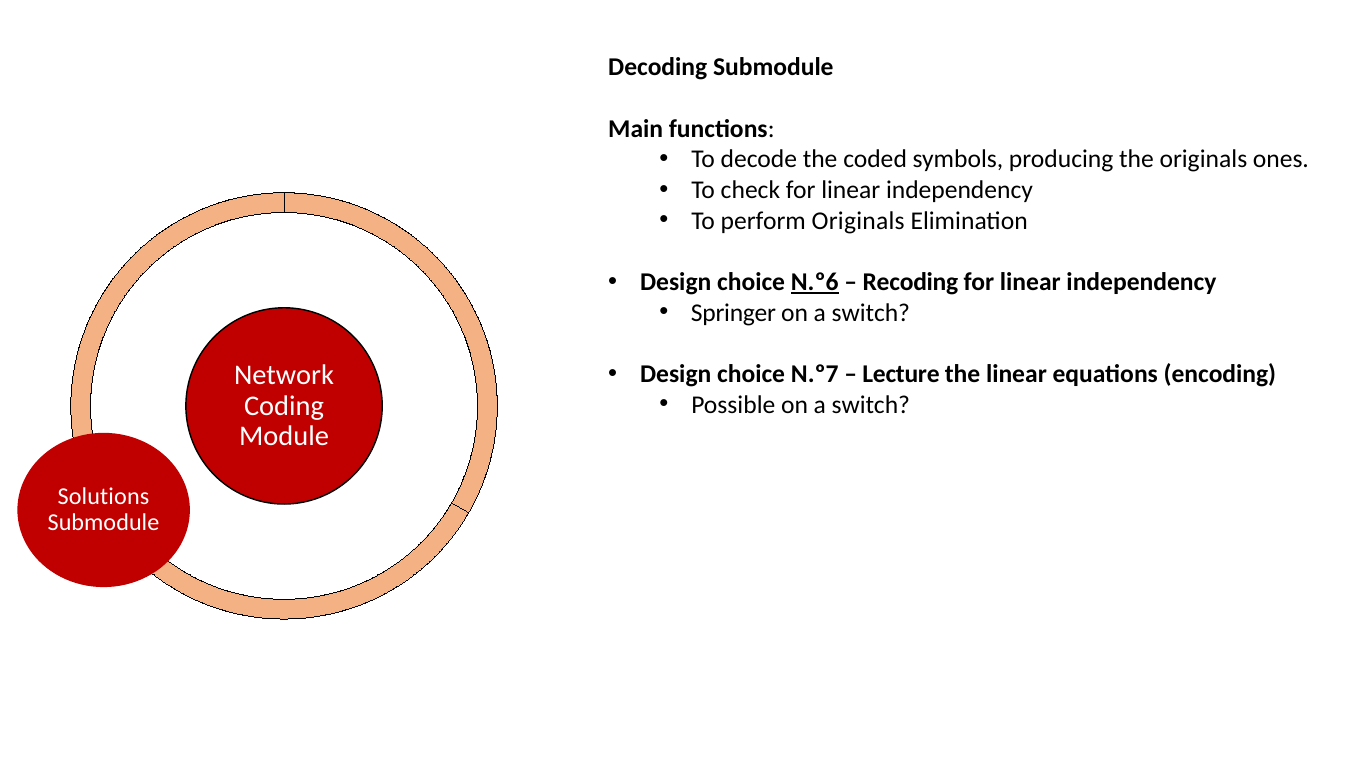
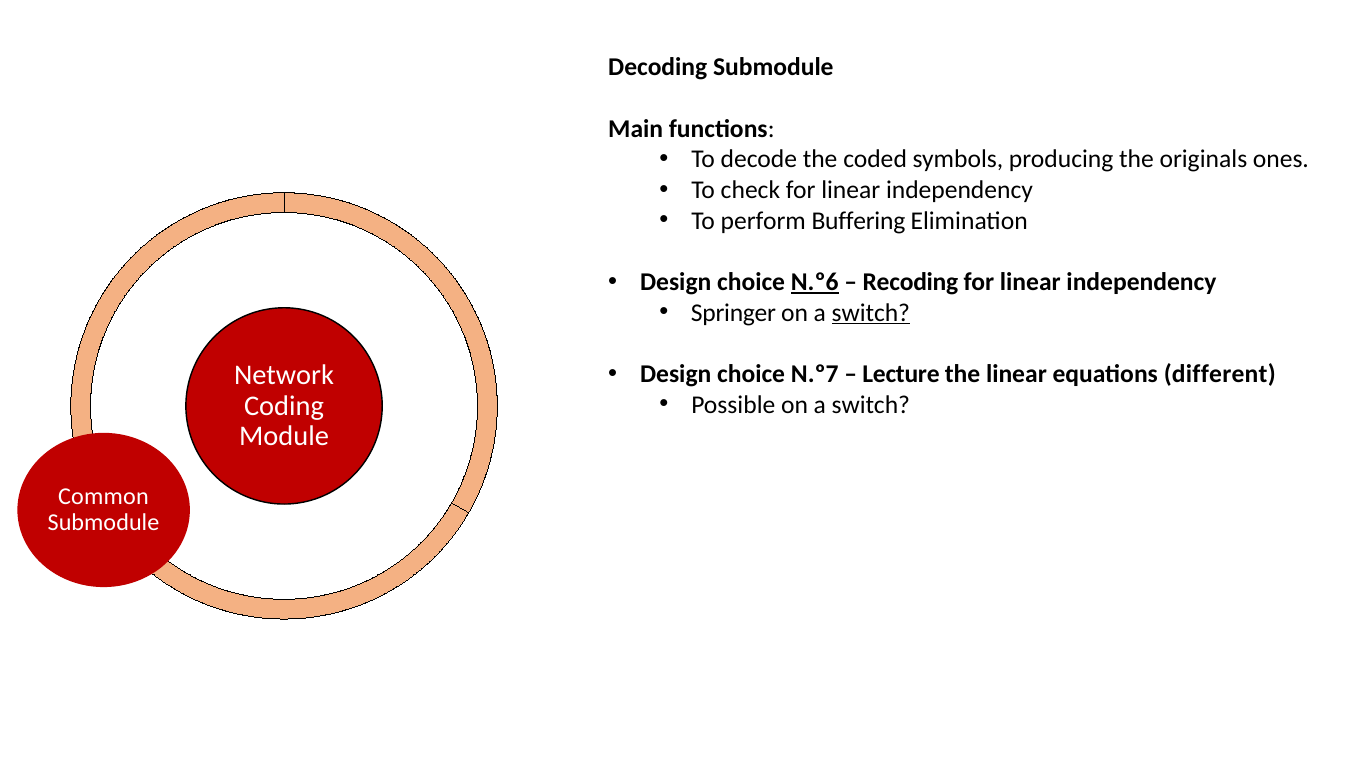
perform Originals: Originals -> Buffering
switch at (871, 313) underline: none -> present
encoding: encoding -> different
Solutions: Solutions -> Common
